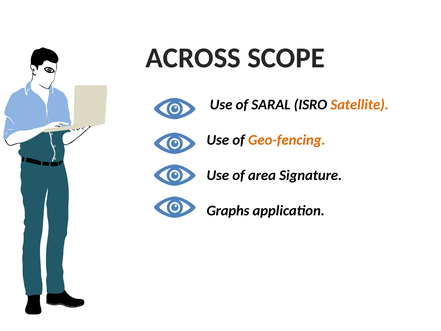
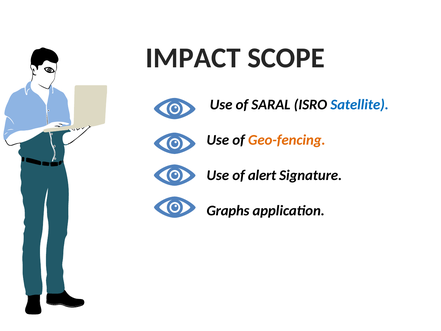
ACROSS: ACROSS -> IMPACT
Satellite colour: orange -> blue
area: area -> alert
